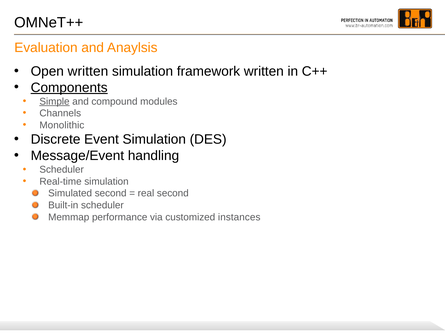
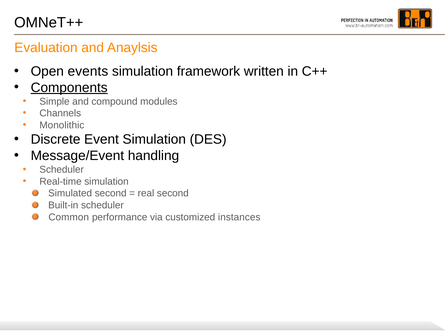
Open written: written -> events
Simple underline: present -> none
Memmap: Memmap -> Common
